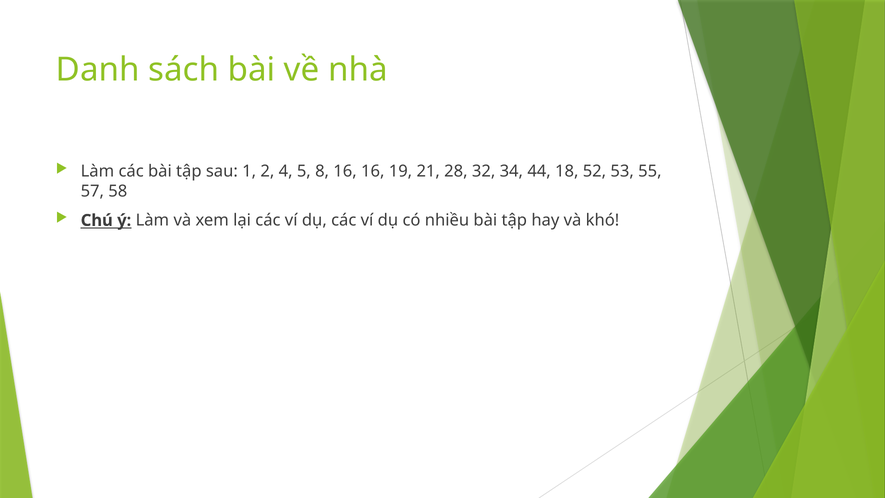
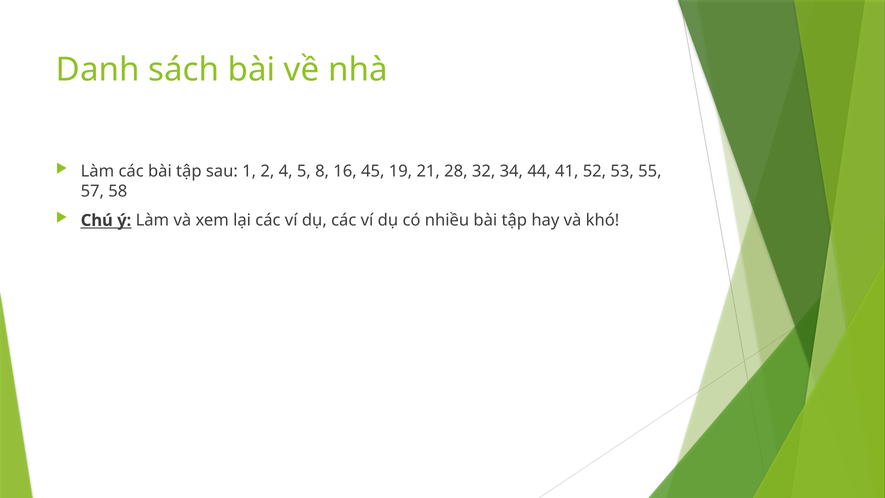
16 16: 16 -> 45
18: 18 -> 41
